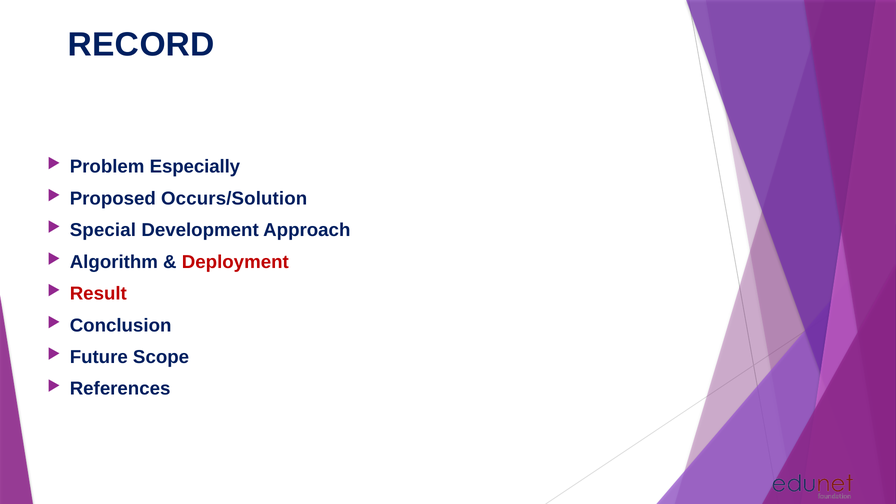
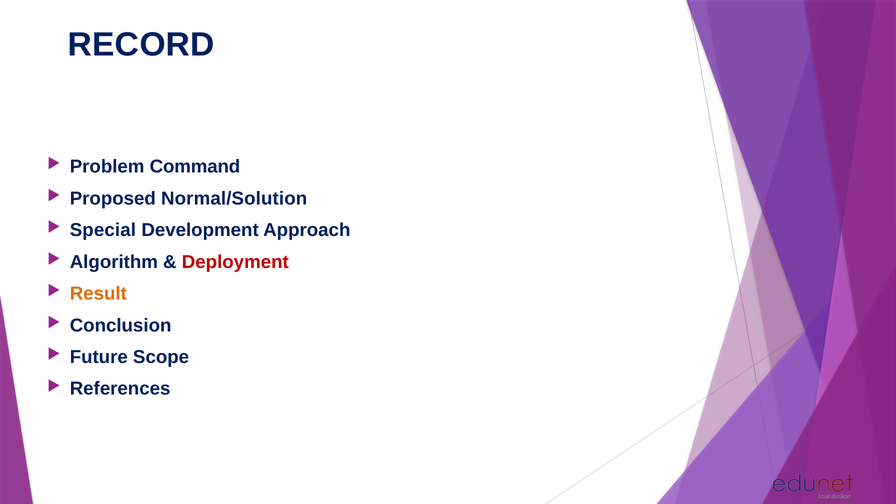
Especially: Especially -> Command
Occurs/Solution: Occurs/Solution -> Normal/Solution
Result colour: red -> orange
